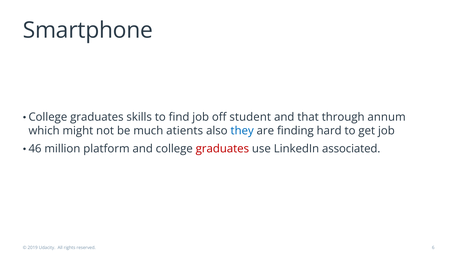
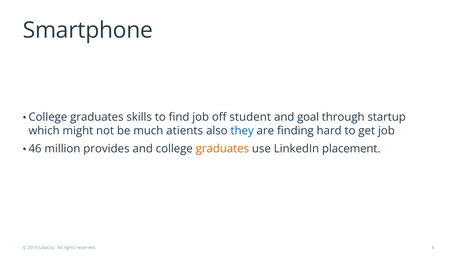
that: that -> goal
annum: annum -> startup
platform: platform -> provides
graduates at (222, 149) colour: red -> orange
associated: associated -> placement
